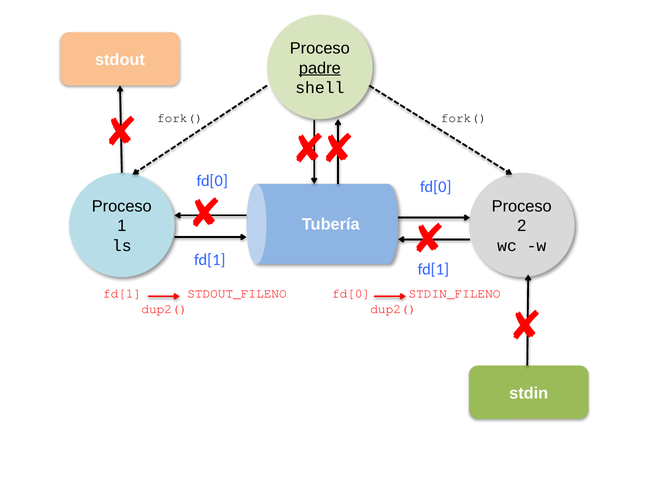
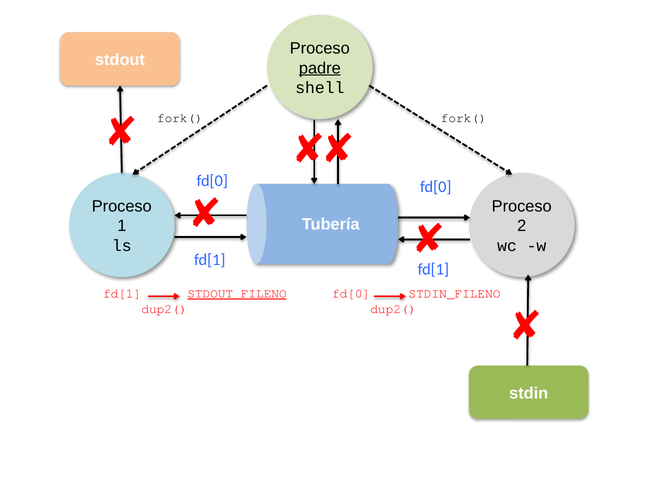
STDOUT_FILENO underline: none -> present
